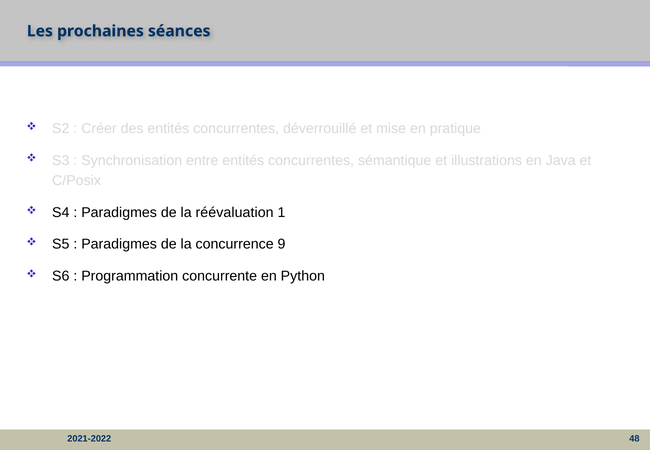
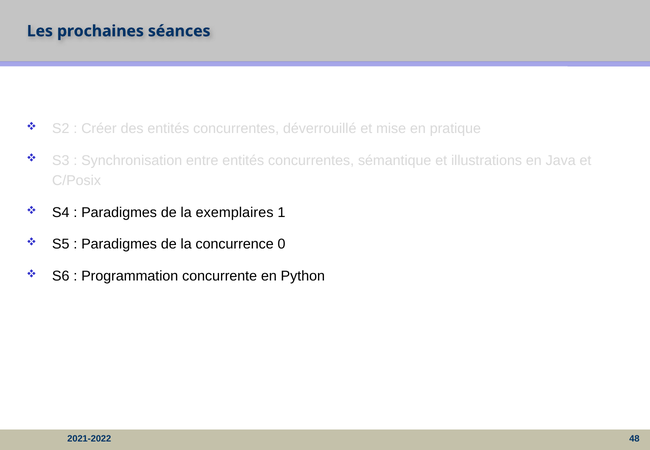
réévaluation: réévaluation -> exemplaires
9: 9 -> 0
